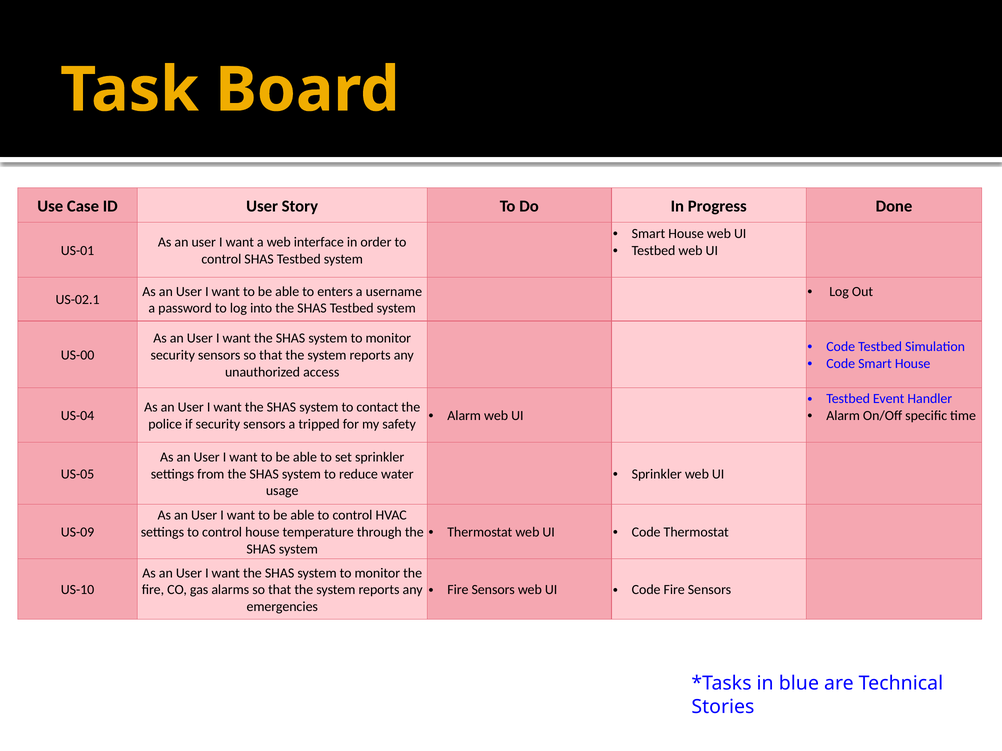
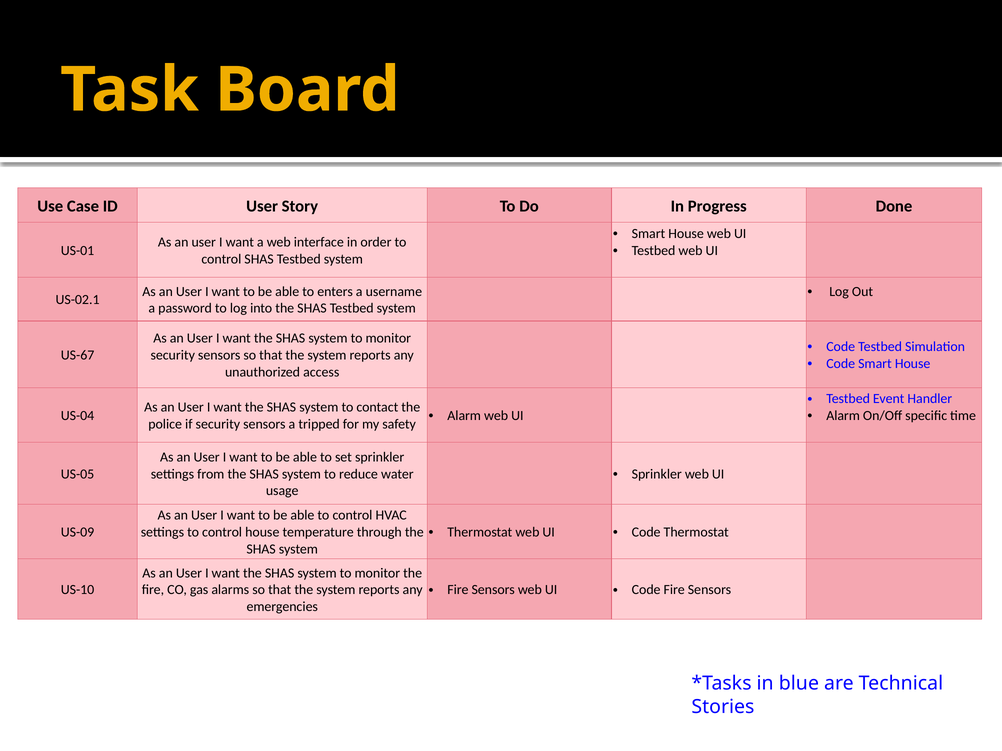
US-00: US-00 -> US-67
